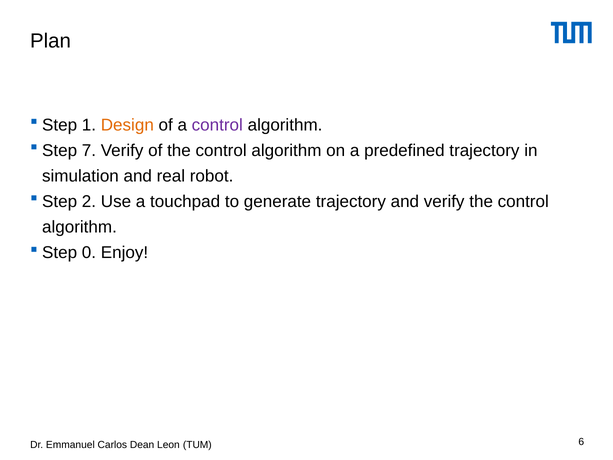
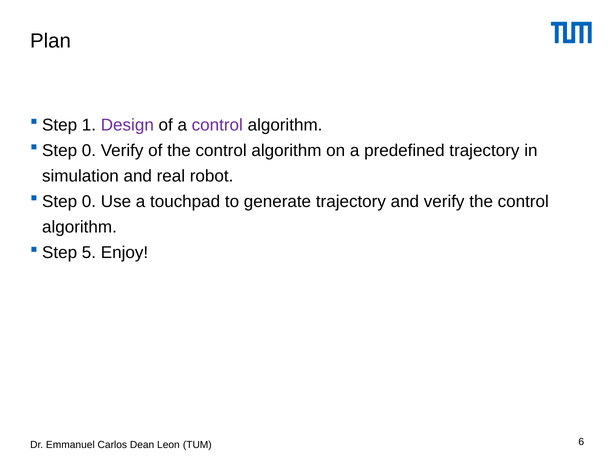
Design colour: orange -> purple
7 at (89, 150): 7 -> 0
2 at (89, 201): 2 -> 0
0: 0 -> 5
